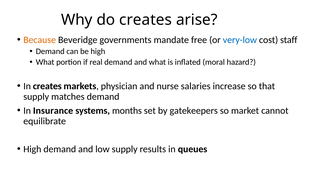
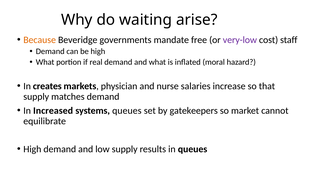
do creates: creates -> waiting
very-low colour: blue -> purple
Insurance: Insurance -> Increased
systems months: months -> queues
